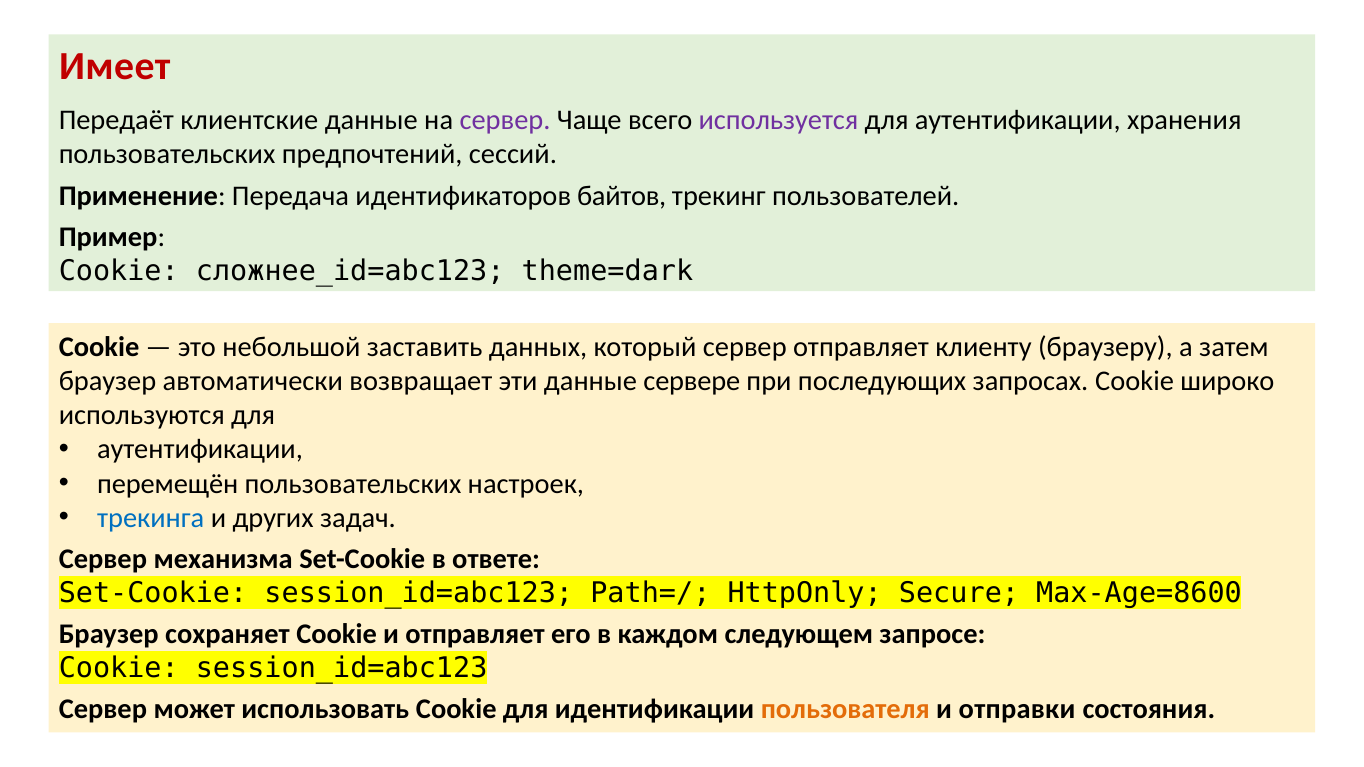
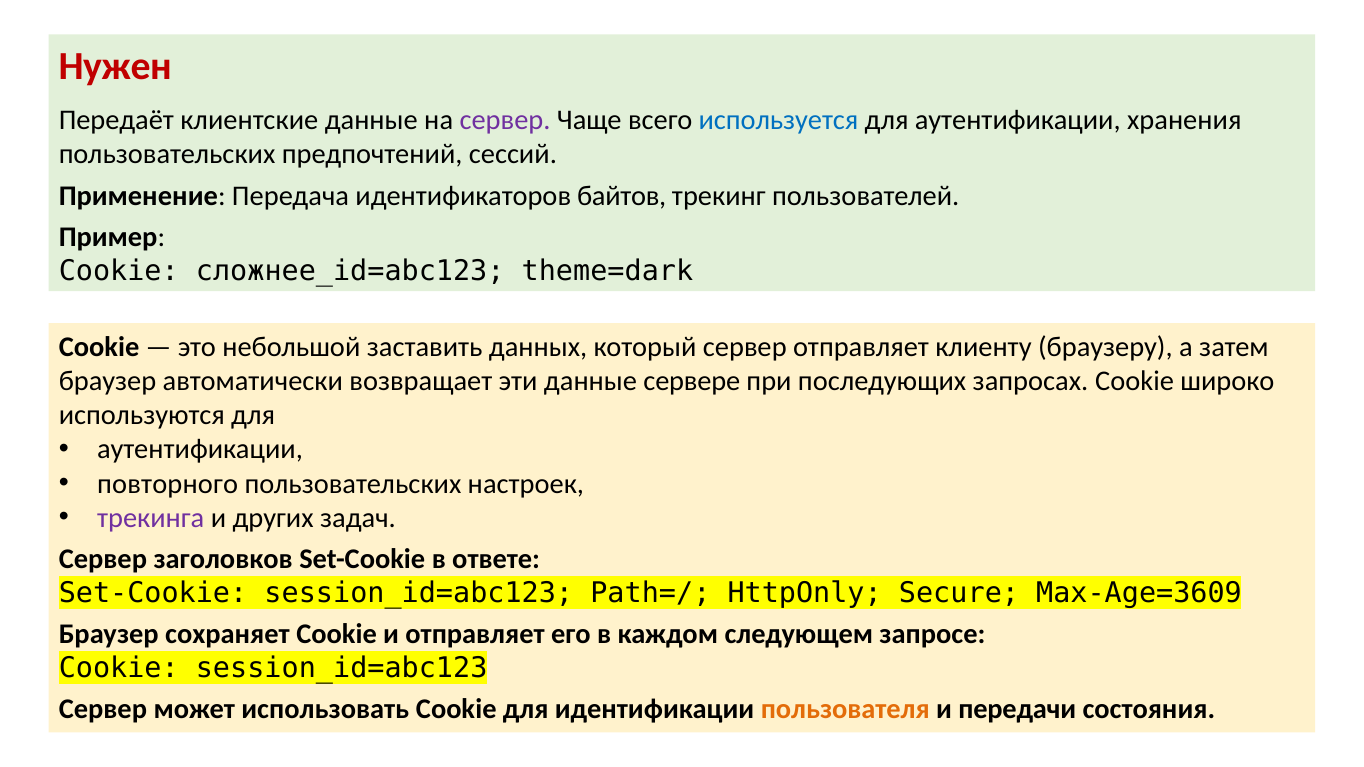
Имеет: Имеет -> Нужен
используется colour: purple -> blue
перемещён: перемещён -> повторного
трекинга colour: blue -> purple
механизма: механизма -> заголовков
Max-Age=8600: Max-Age=8600 -> Max-Age=3609
отправки: отправки -> передачи
